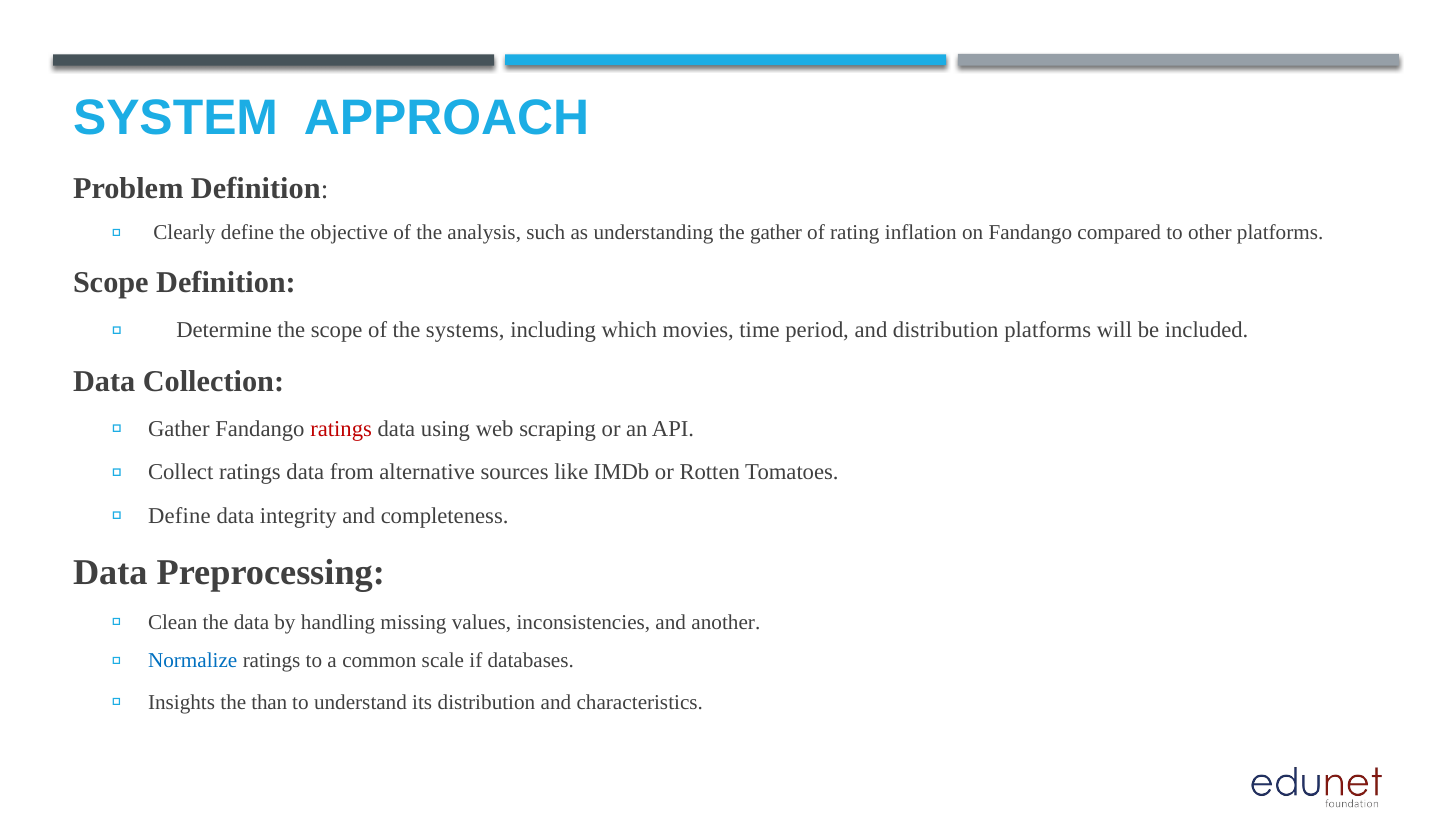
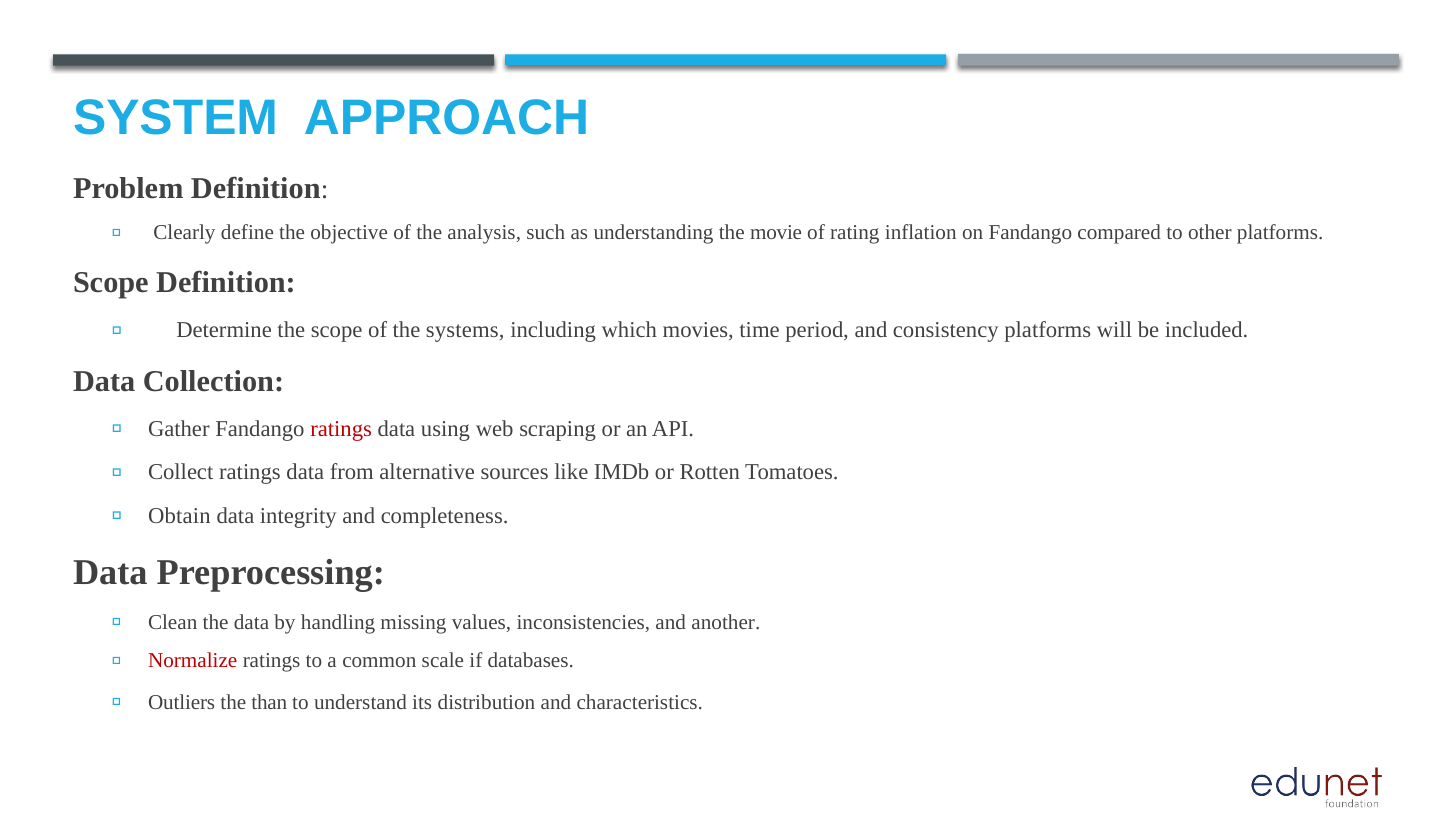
the gather: gather -> movie
and distribution: distribution -> consistency
Define at (179, 516): Define -> Obtain
Normalize colour: blue -> red
Insights: Insights -> Outliers
